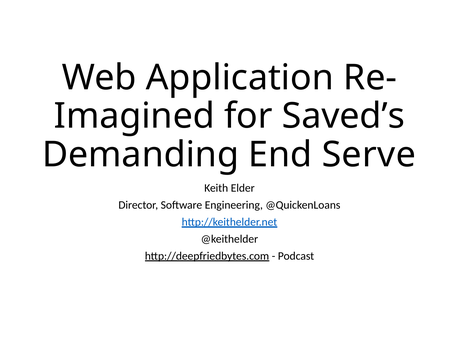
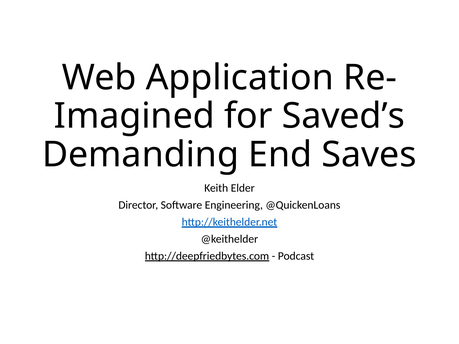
Serve: Serve -> Saves
